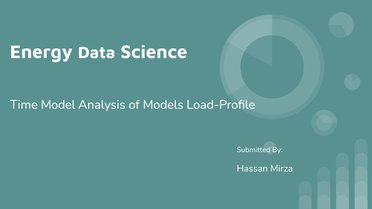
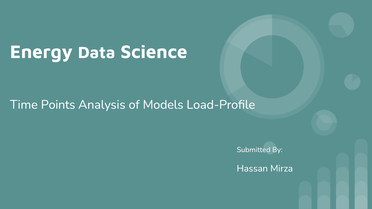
Model: Model -> Points
